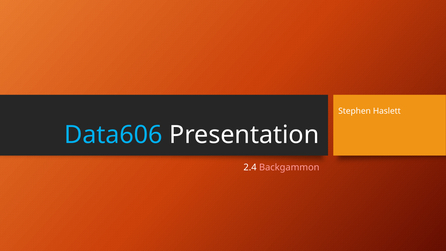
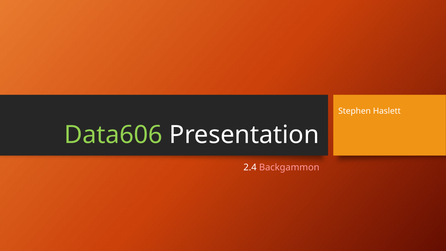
Data606 colour: light blue -> light green
